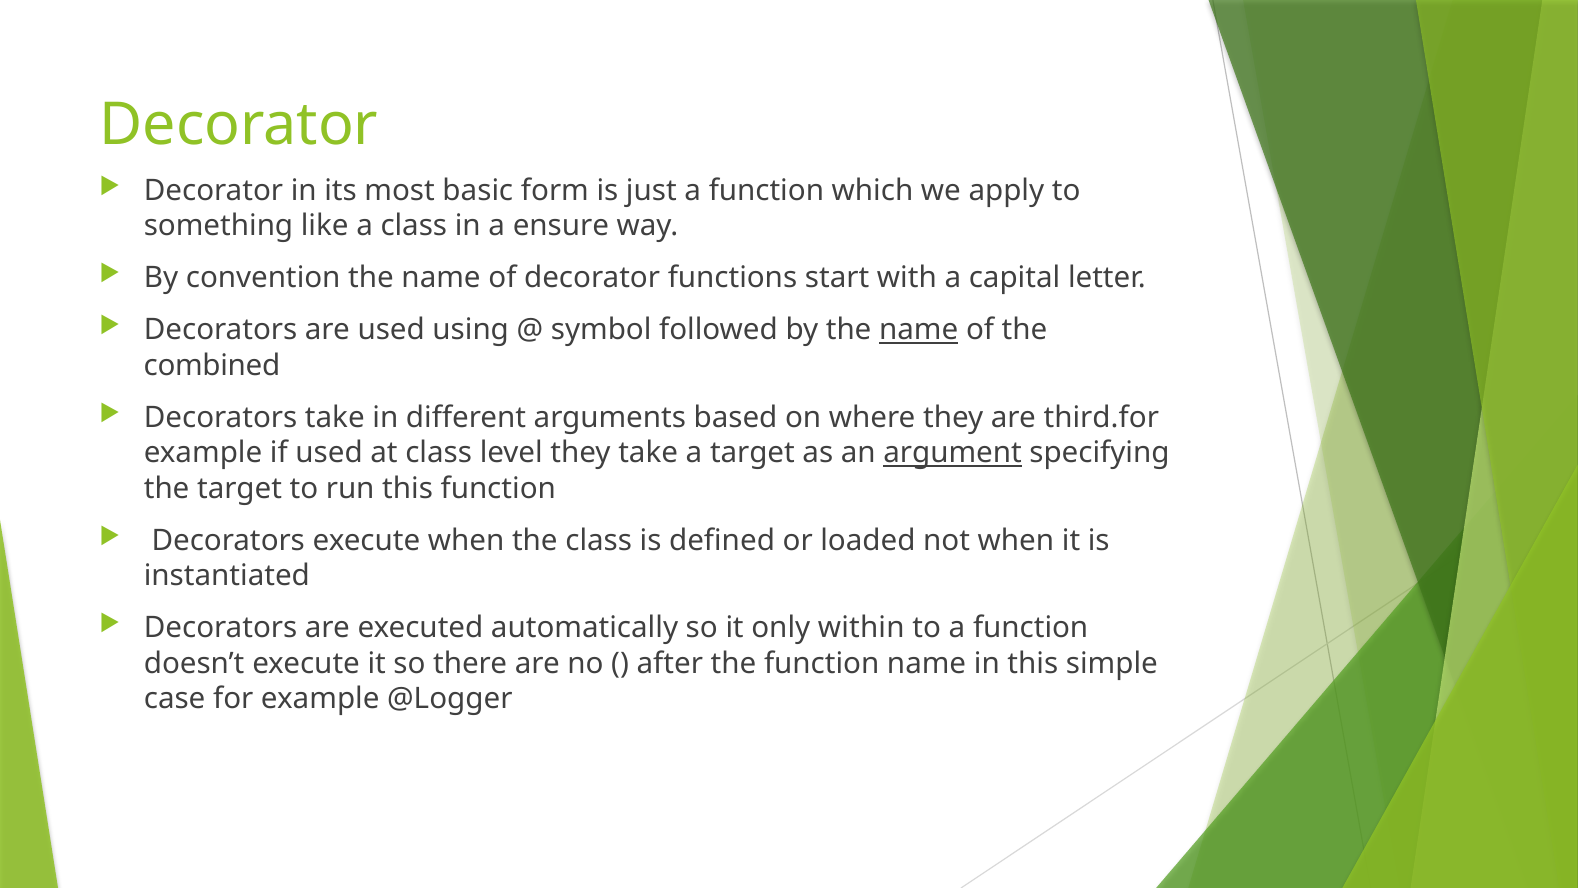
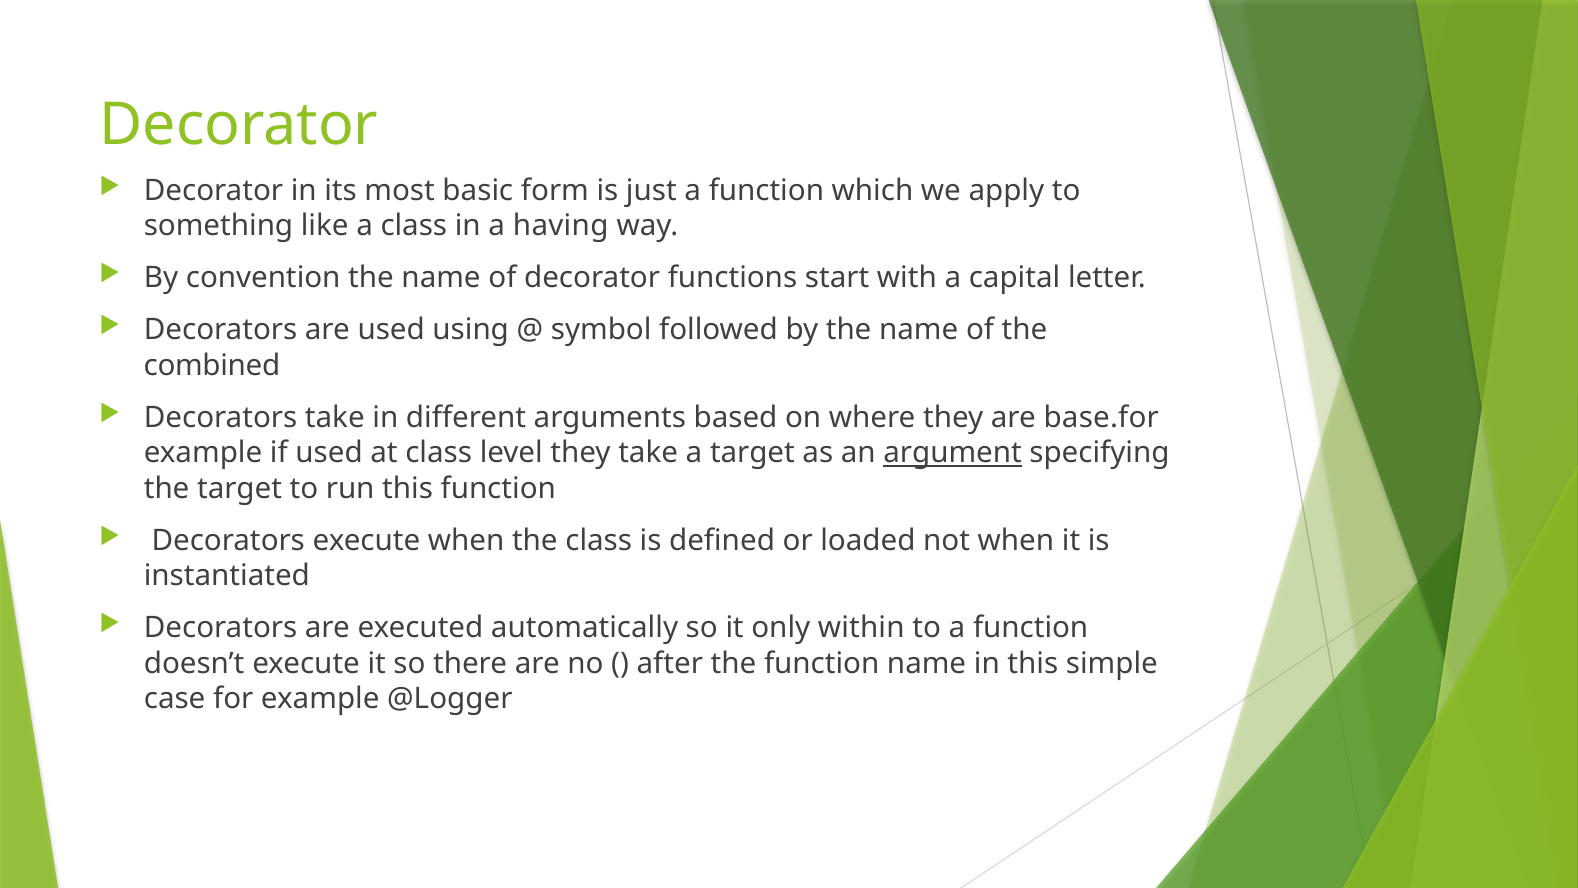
ensure: ensure -> having
name at (919, 330) underline: present -> none
third.for: third.for -> base.for
